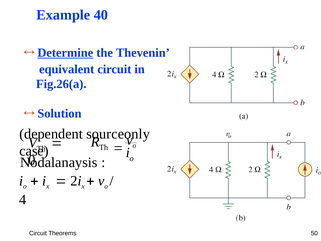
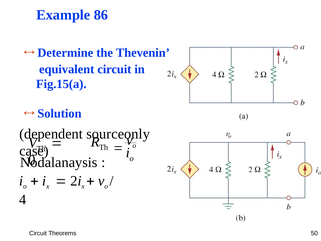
40: 40 -> 86
Determine underline: present -> none
Fig.26(a: Fig.26(a -> Fig.15(a
